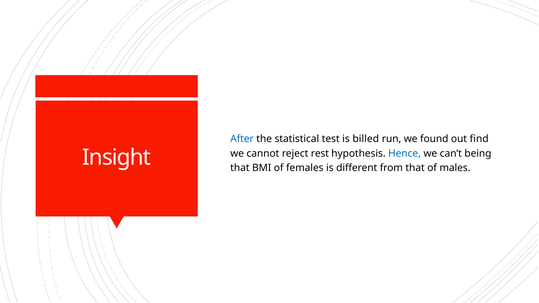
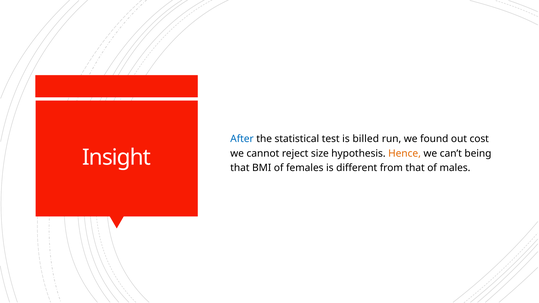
find: find -> cost
rest: rest -> size
Hence colour: blue -> orange
